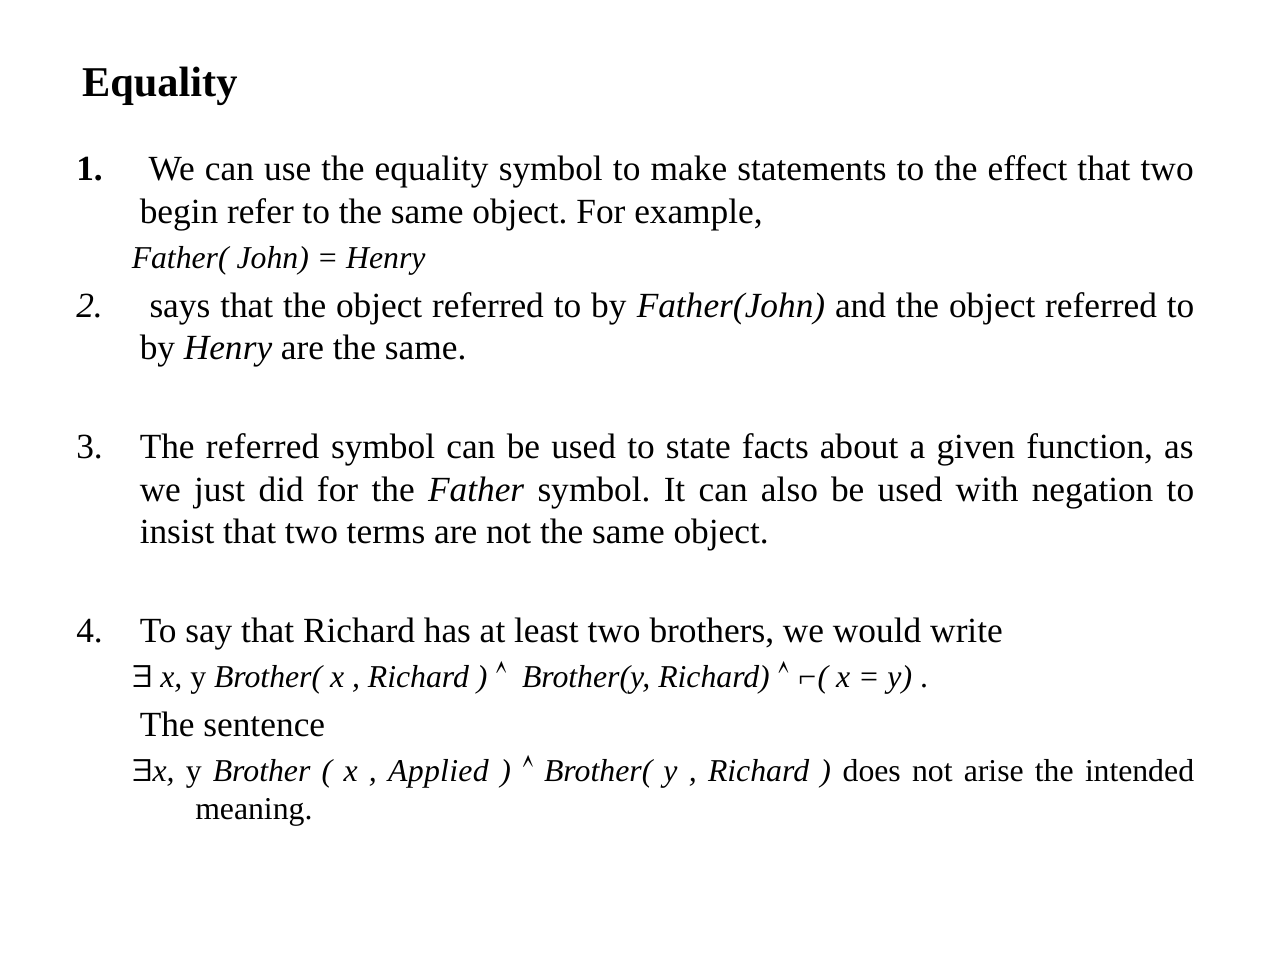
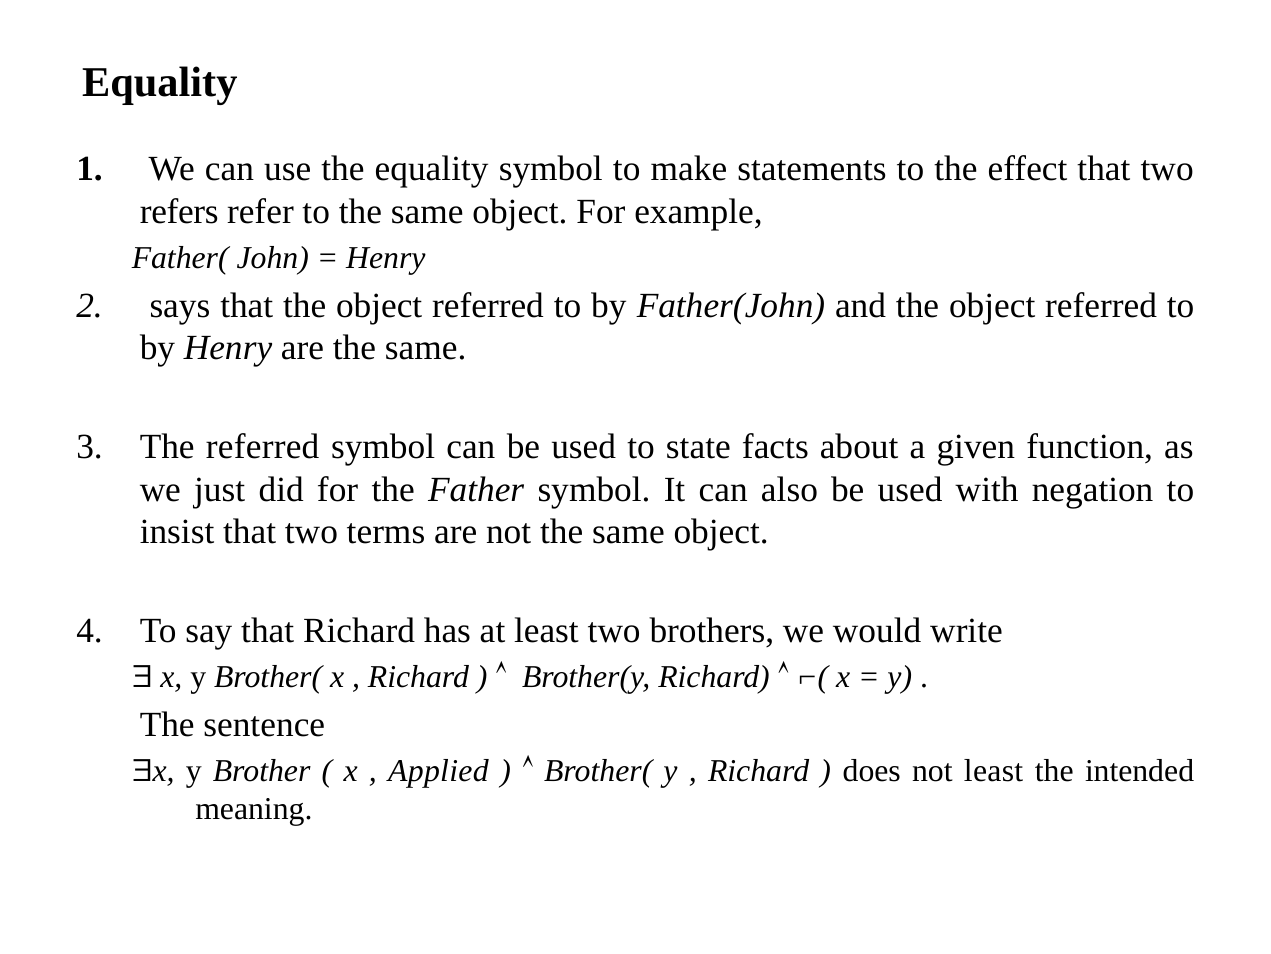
begin: begin -> refers
not arise: arise -> least
